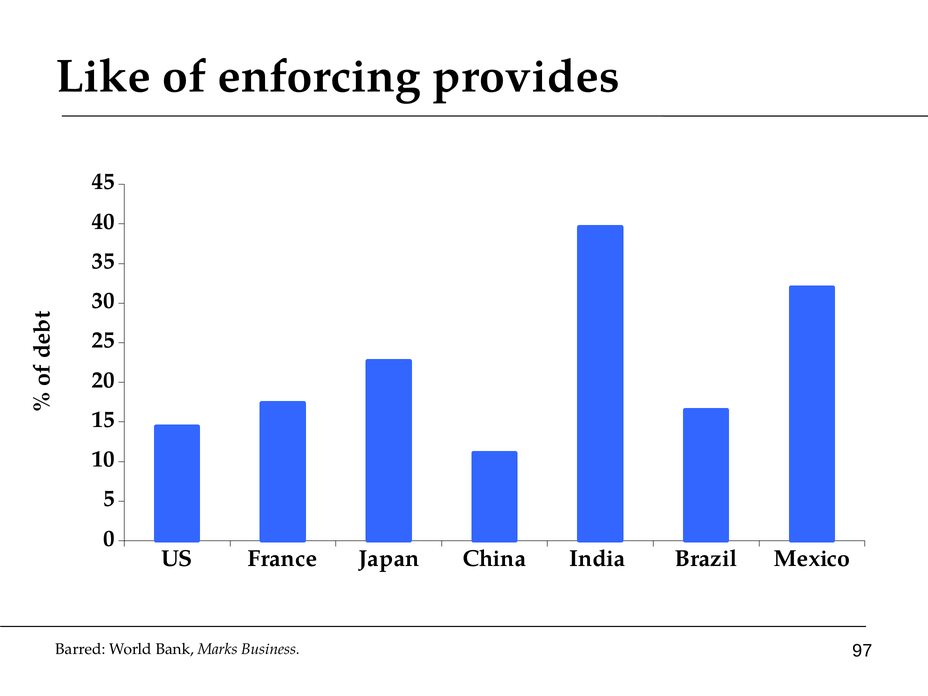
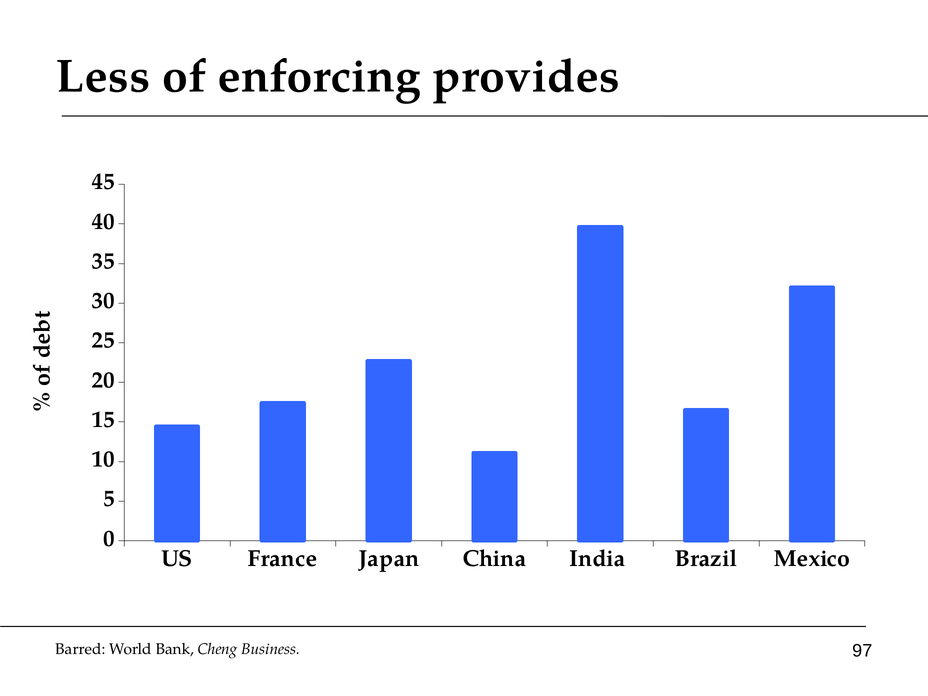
Like: Like -> Less
Marks: Marks -> Cheng
